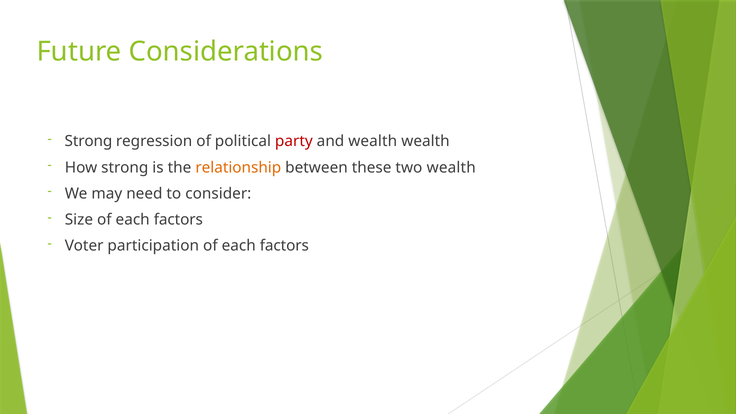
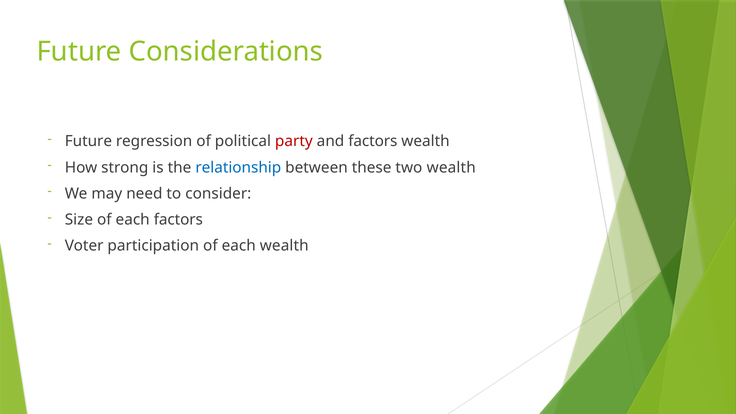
Strong at (88, 141): Strong -> Future
and wealth: wealth -> factors
relationship colour: orange -> blue
participation of each factors: factors -> wealth
